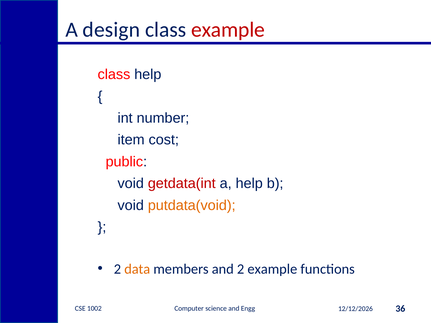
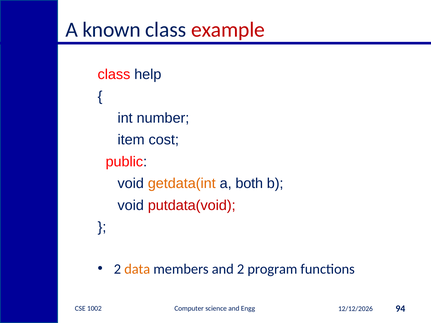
design: design -> known
getdata(int colour: red -> orange
a help: help -> both
putdata(void colour: orange -> red
2 example: example -> program
36: 36 -> 94
